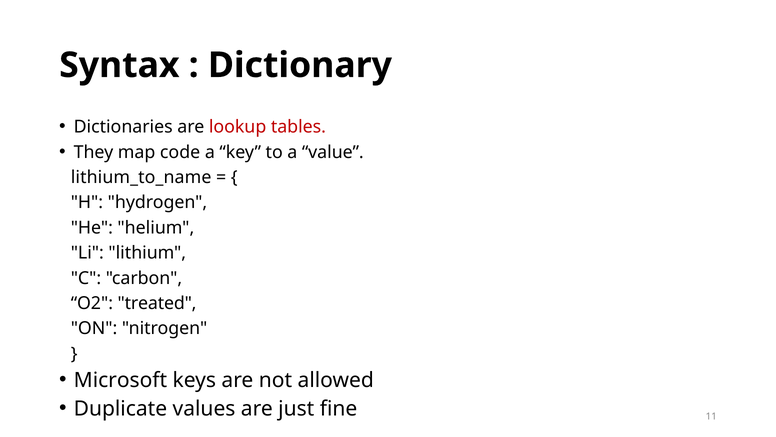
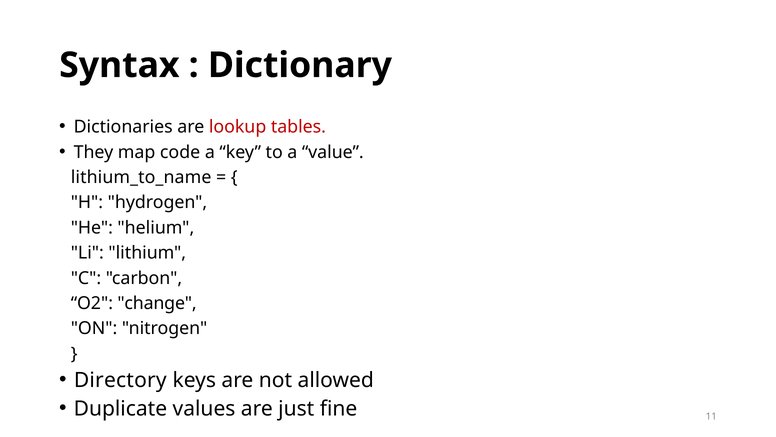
treated: treated -> change
Microsoft: Microsoft -> Directory
